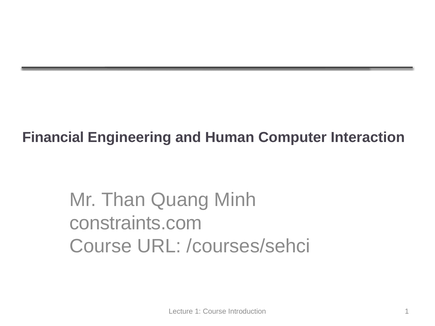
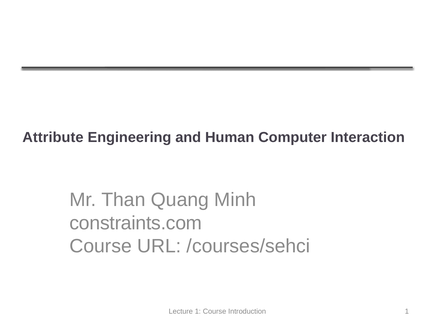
Financial: Financial -> Attribute
